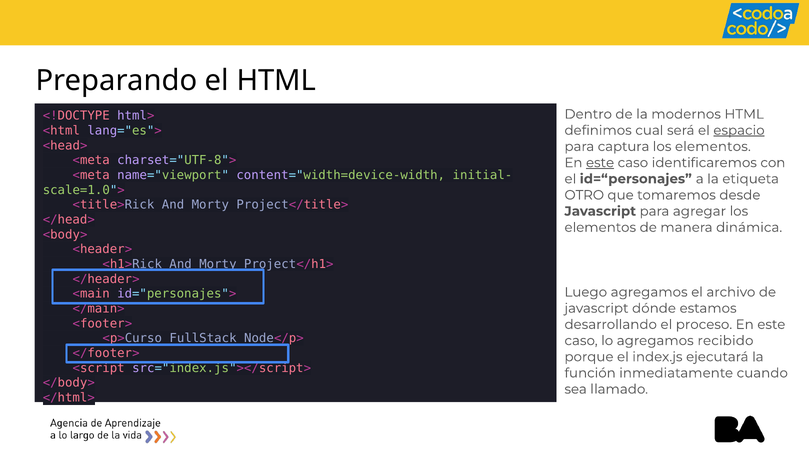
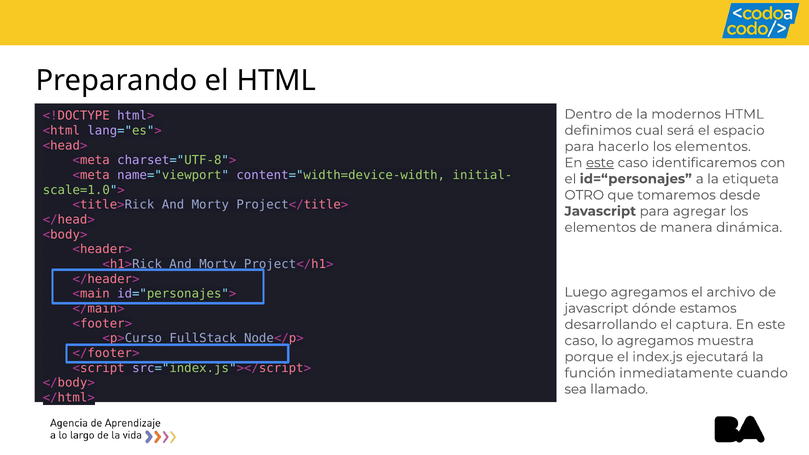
espacio underline: present -> none
captura: captura -> hacerlo
proceso: proceso -> captura
recibido: recibido -> muestra
